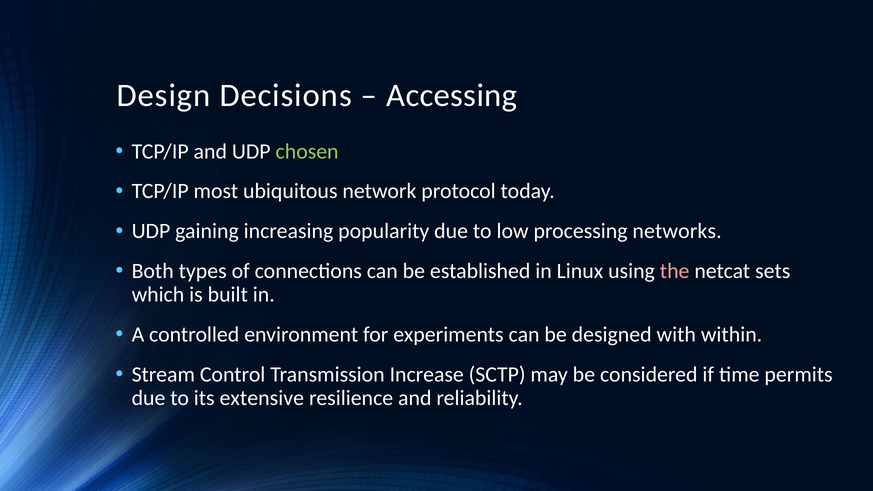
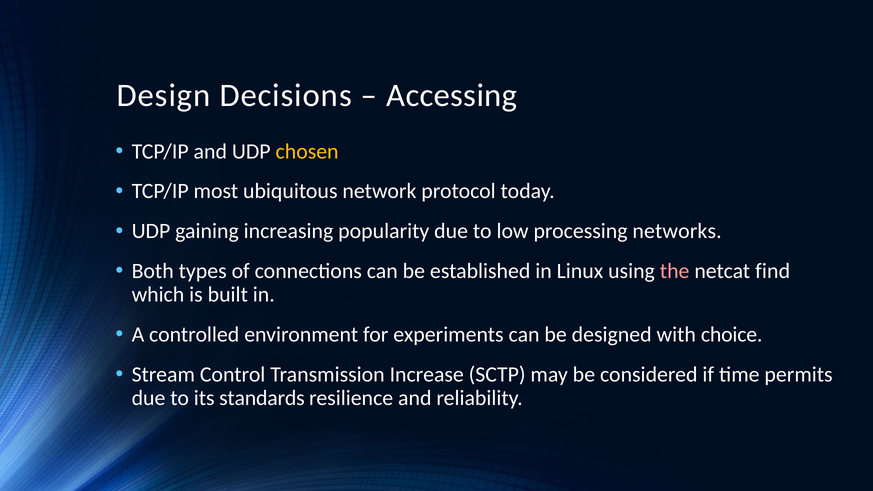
chosen colour: light green -> yellow
sets: sets -> find
within: within -> choice
extensive: extensive -> standards
